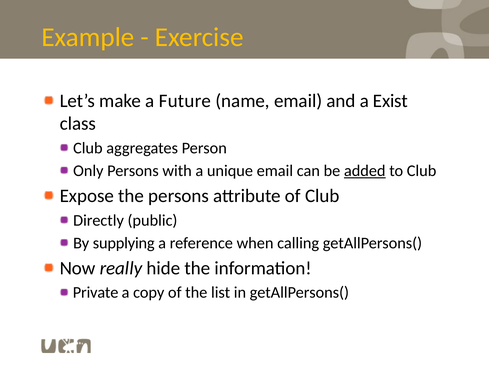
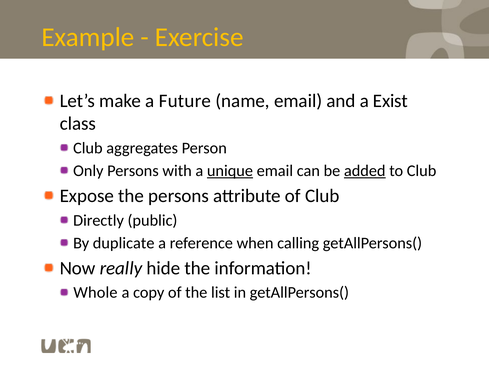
unique underline: none -> present
supplying: supplying -> duplicate
Private: Private -> Whole
